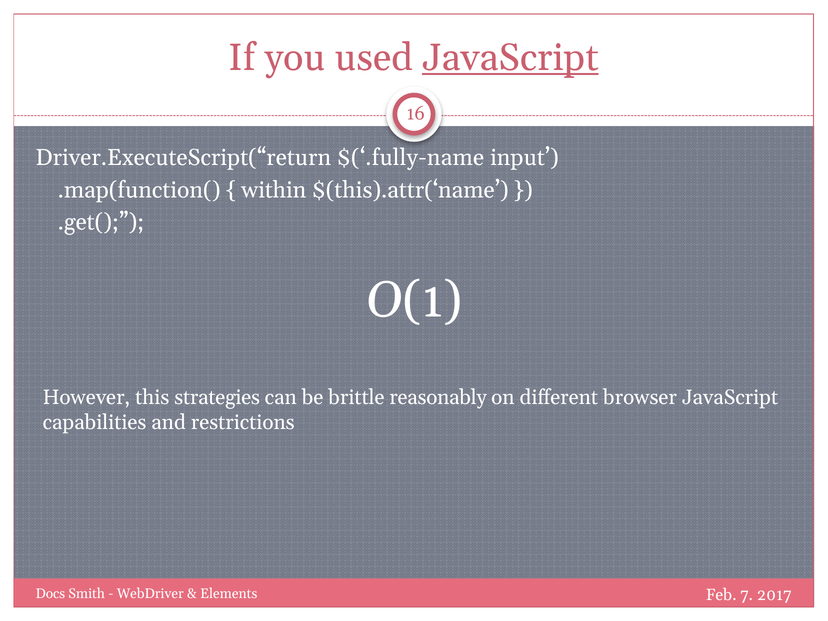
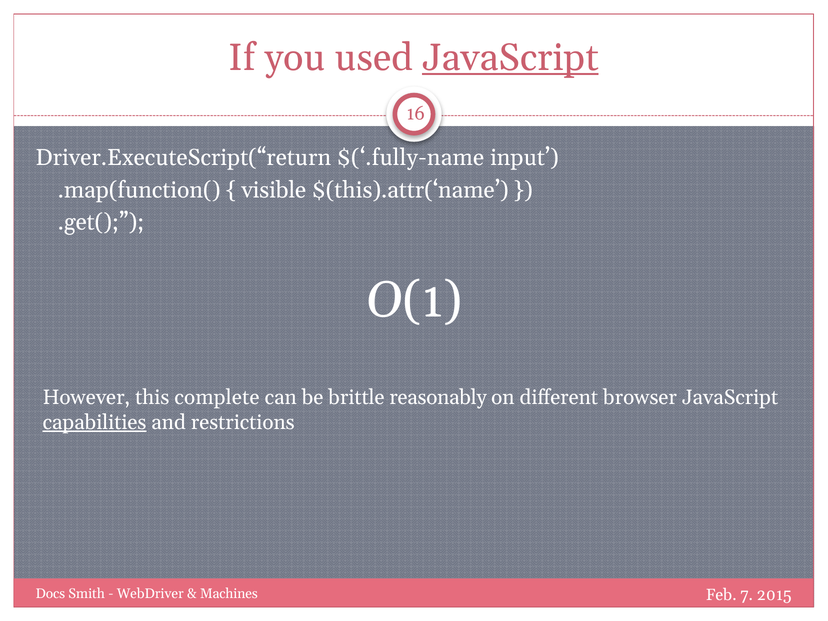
within: within -> visible
strategies: strategies -> complete
capabilities underline: none -> present
Elements: Elements -> Machines
2017: 2017 -> 2015
